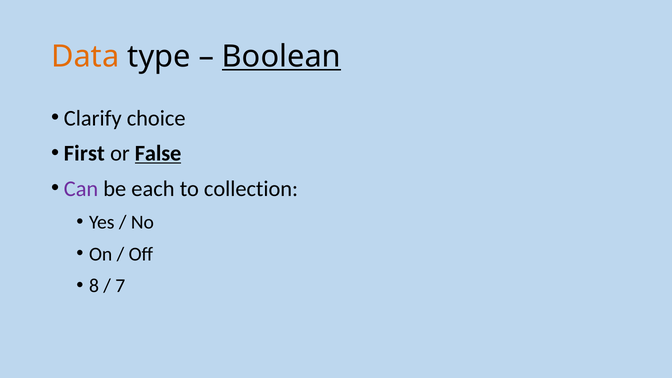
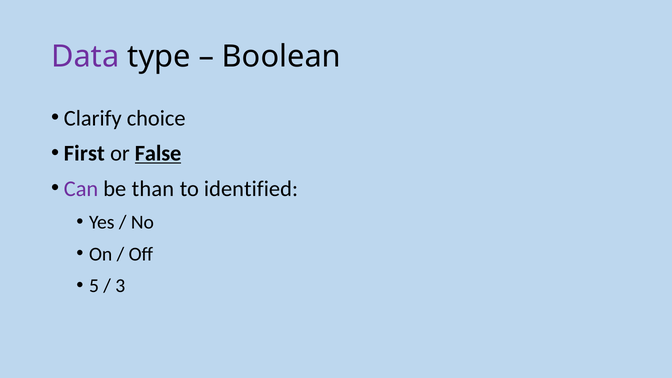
Data colour: orange -> purple
Boolean underline: present -> none
each: each -> than
collection: collection -> identified
8: 8 -> 5
7: 7 -> 3
